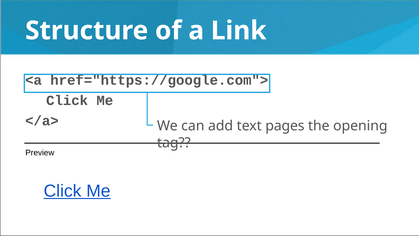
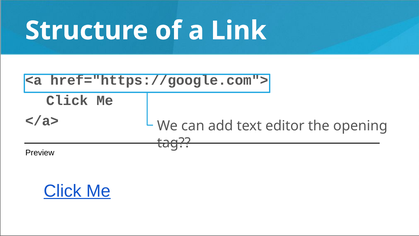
pages: pages -> editor
